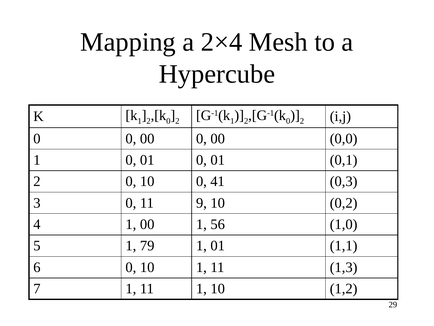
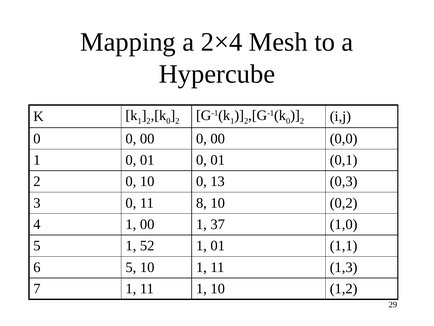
41: 41 -> 13
9: 9 -> 8
56: 56 -> 37
79: 79 -> 52
6 0: 0 -> 5
